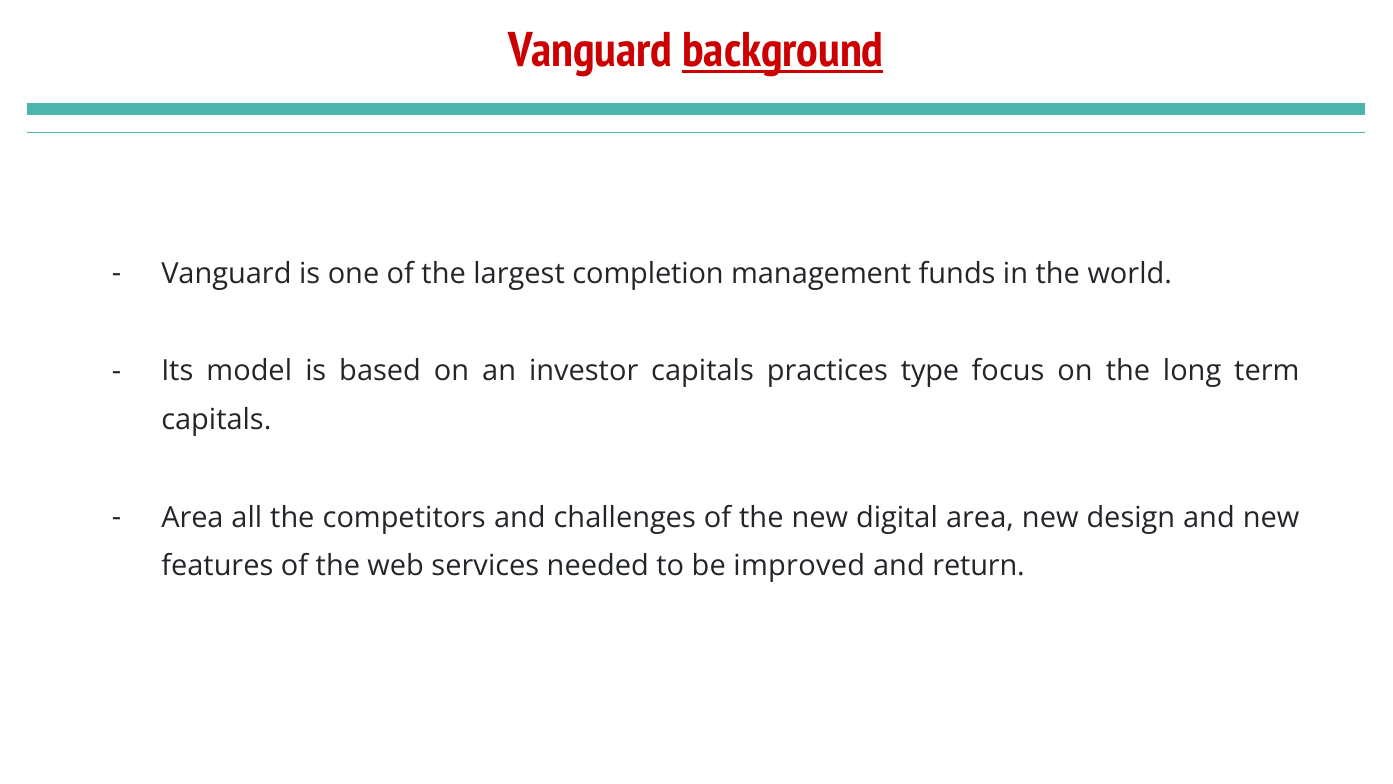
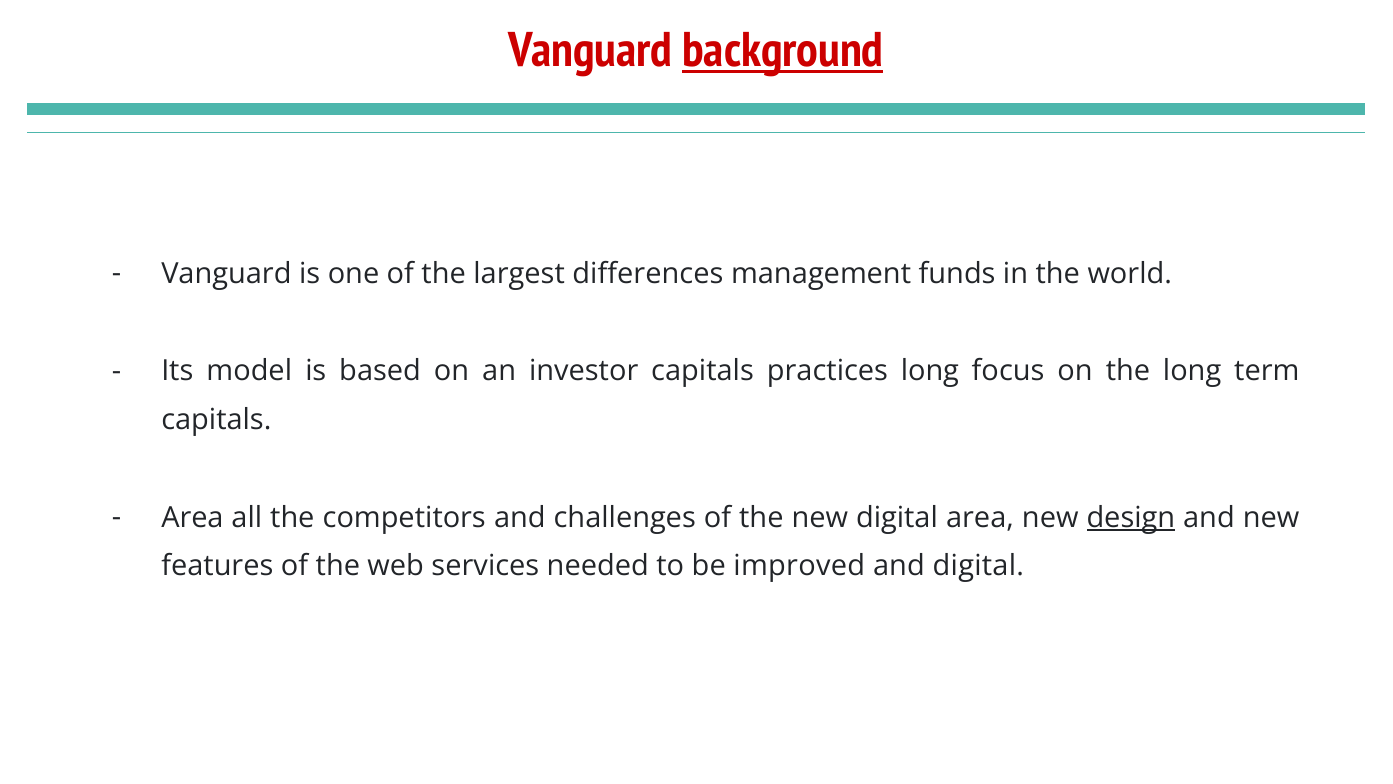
completion: completion -> differences
practices type: type -> long
design underline: none -> present
and return: return -> digital
